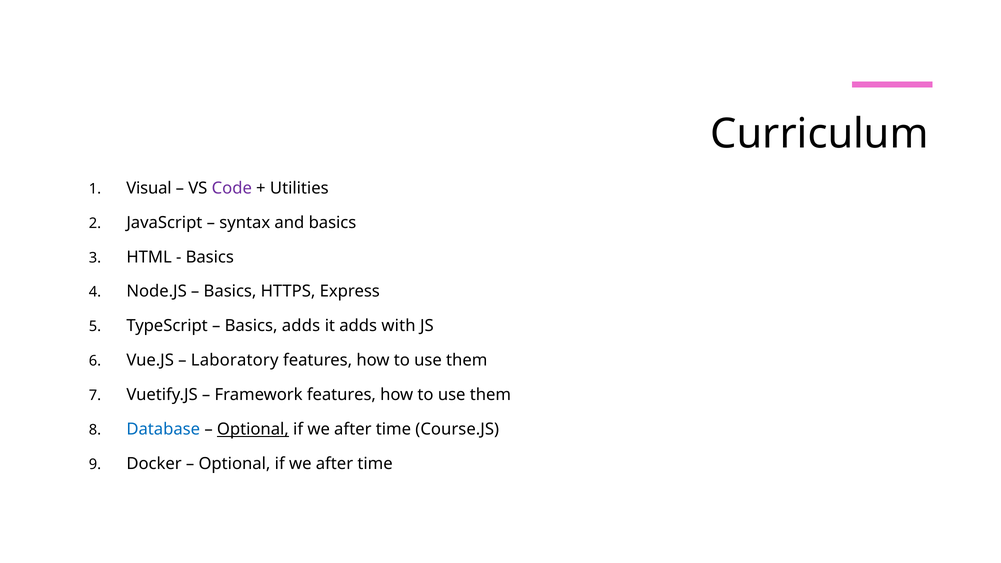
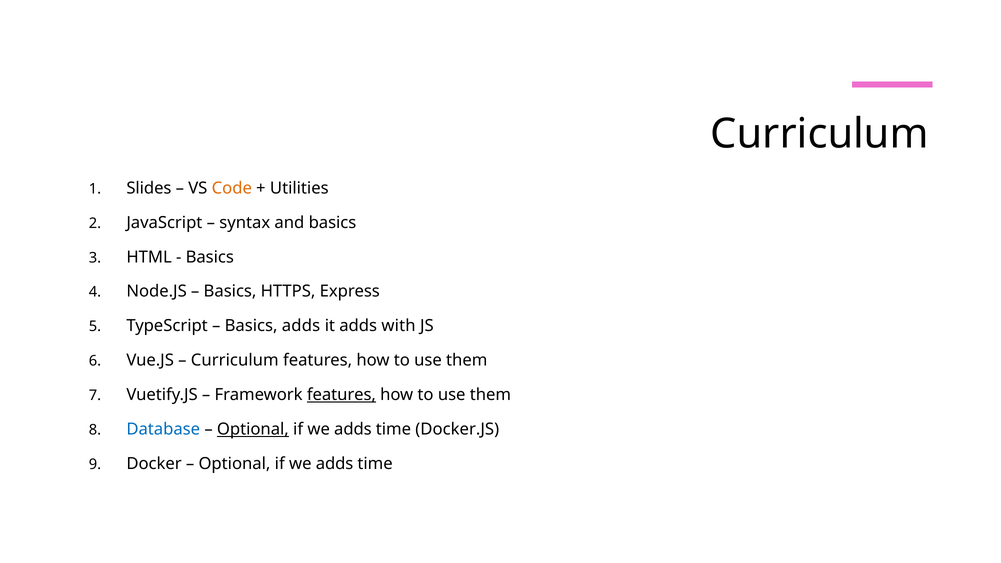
Visual: Visual -> Slides
Code colour: purple -> orange
Laboratory at (235, 360): Laboratory -> Curriculum
features at (341, 395) underline: none -> present
after at (353, 429): after -> adds
Course.JS: Course.JS -> Docker.JS
after at (334, 464): after -> adds
